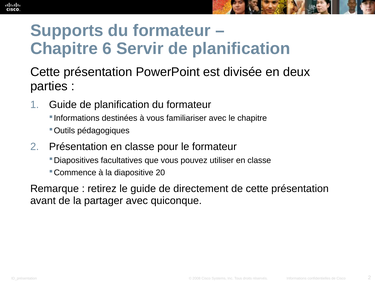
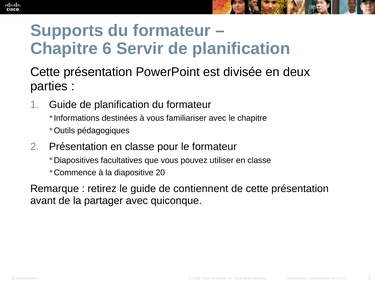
directement: directement -> contiennent
